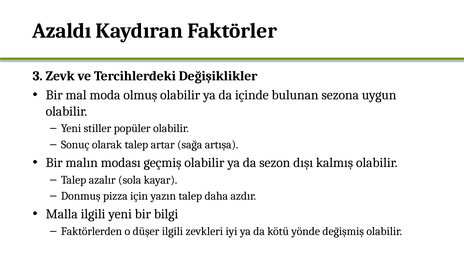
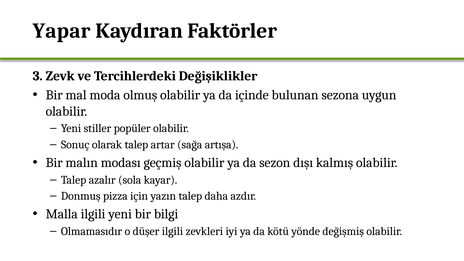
Azaldı: Azaldı -> Yapar
Faktörlerden: Faktörlerden -> Olmamasıdır
